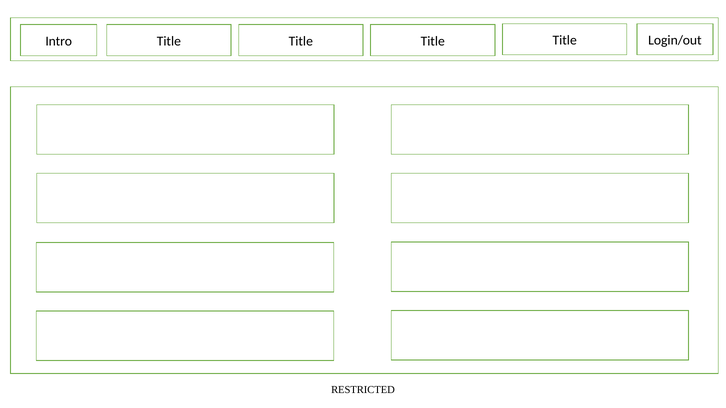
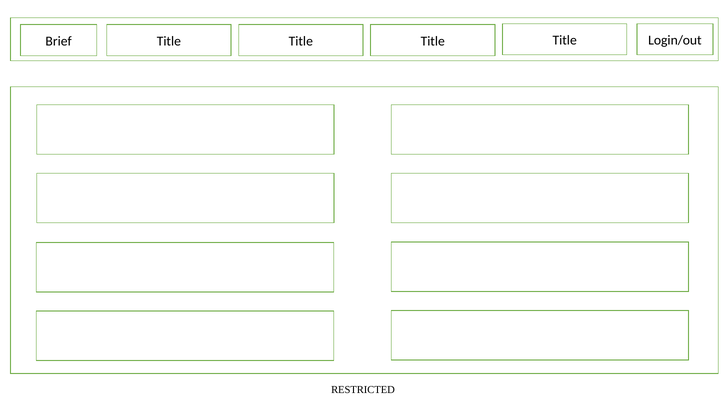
Intro: Intro -> Brief
